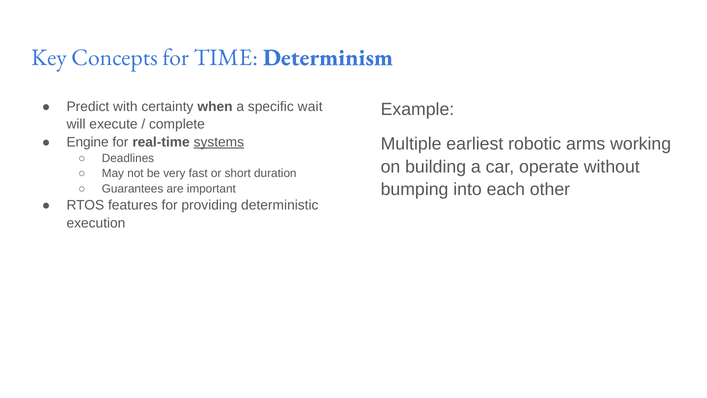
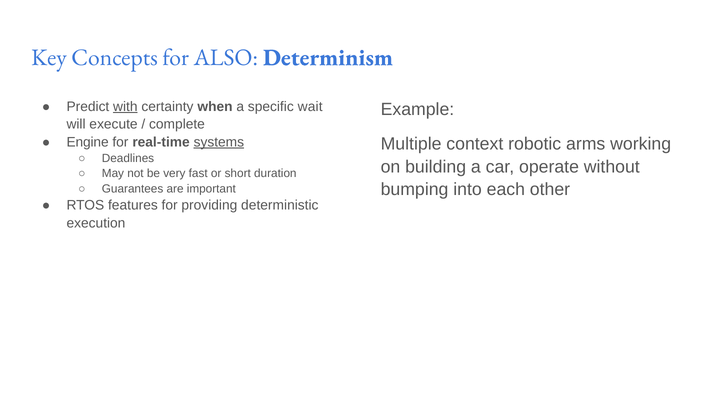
TIME: TIME -> ALSO
with underline: none -> present
earliest: earliest -> context
